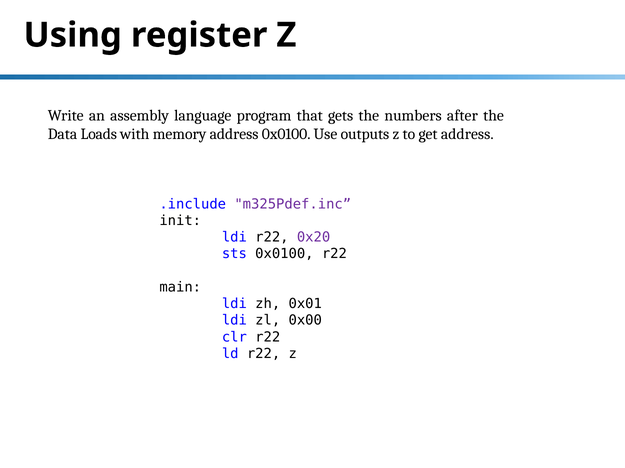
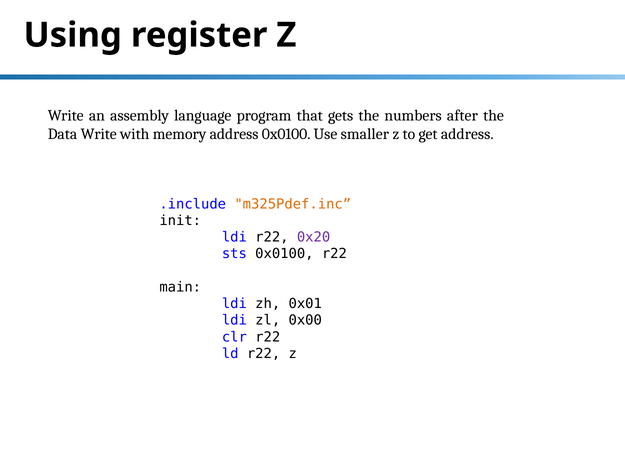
Data Loads: Loads -> Write
outputs: outputs -> smaller
m325Pdef.inc colour: purple -> orange
